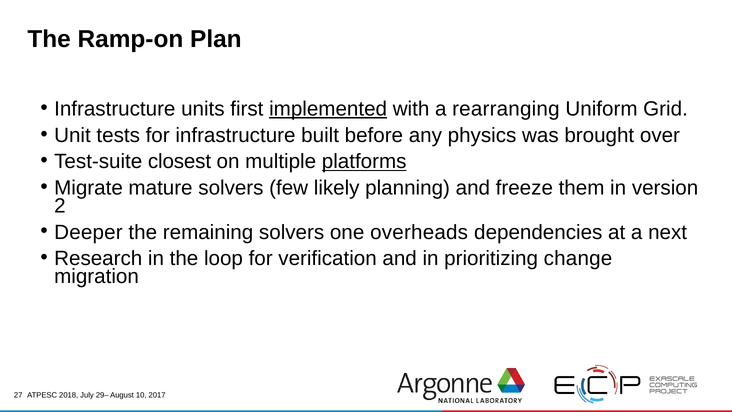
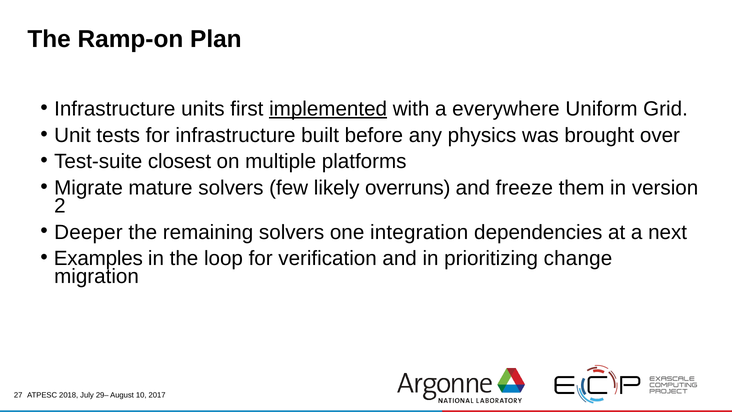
rearranging: rearranging -> everywhere
platforms underline: present -> none
planning: planning -> overruns
overheads: overheads -> integration
Research: Research -> Examples
